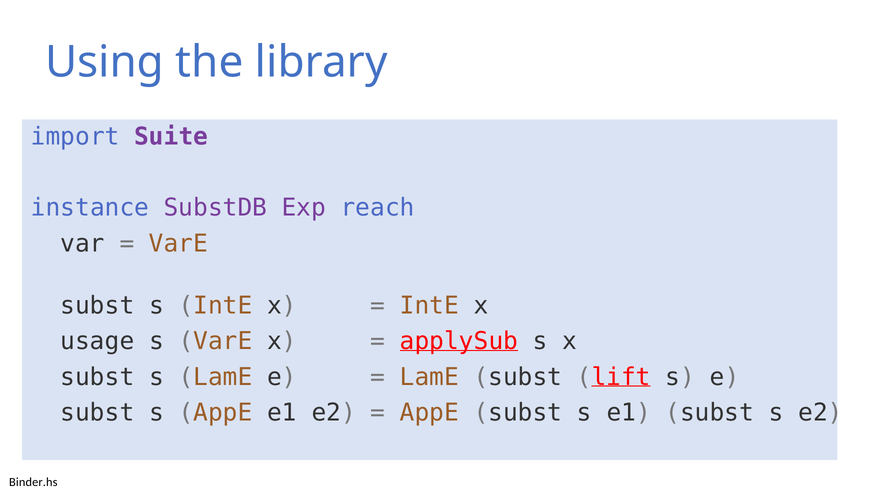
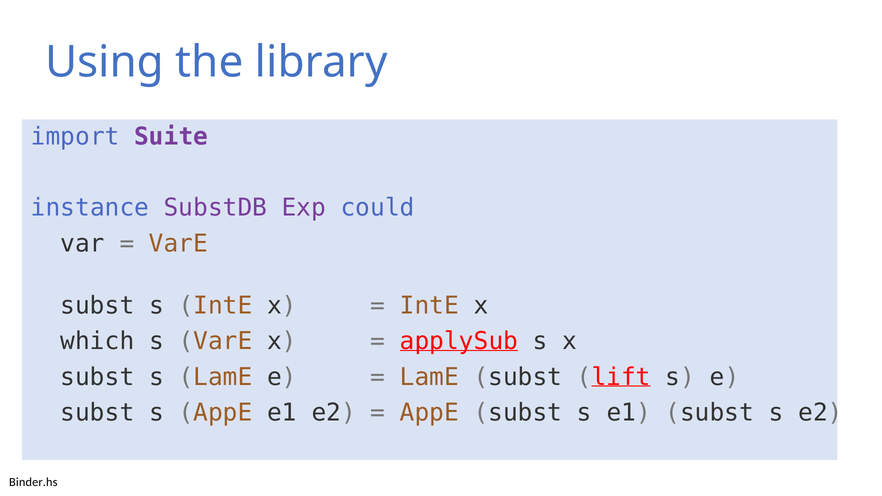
reach: reach -> could
usage: usage -> which
